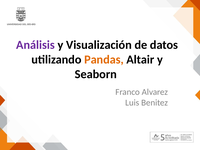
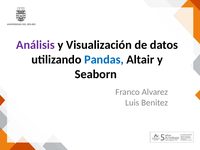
Pandas colour: orange -> blue
